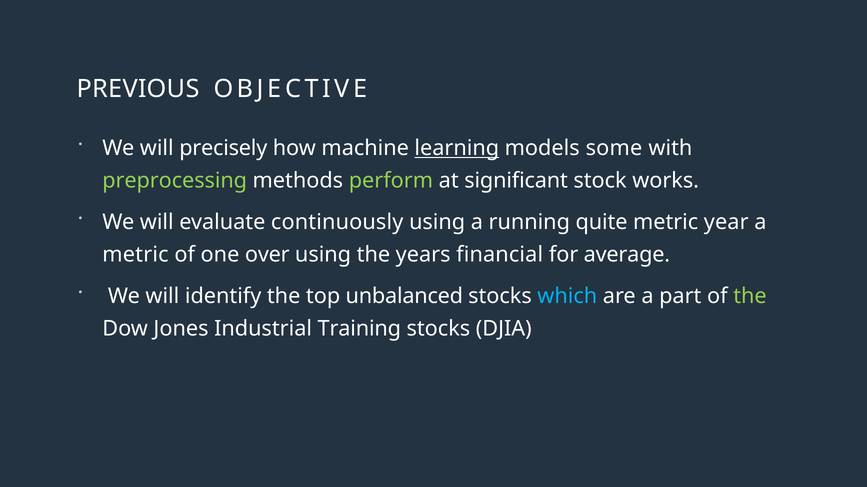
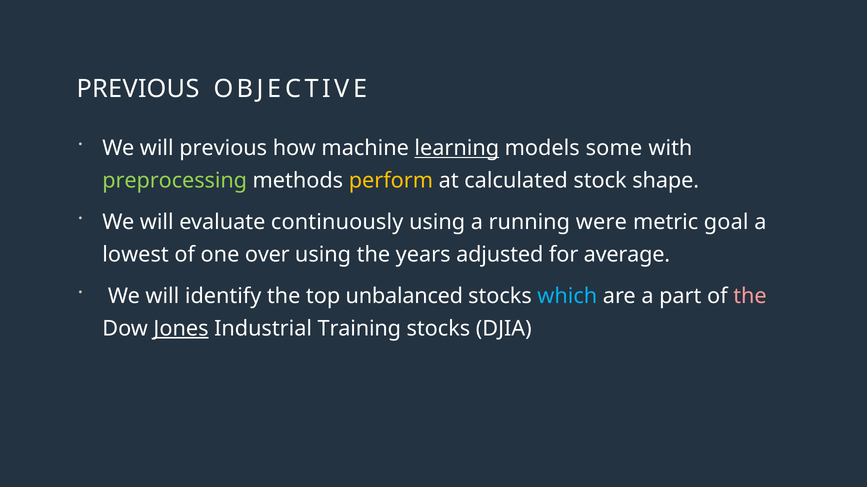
will precisely: precisely -> previous
perform colour: light green -> yellow
significant: significant -> calculated
works: works -> shape
quite: quite -> were
year: year -> goal
metric at (135, 255): metric -> lowest
financial: financial -> adjusted
the at (750, 296) colour: light green -> pink
Jones underline: none -> present
